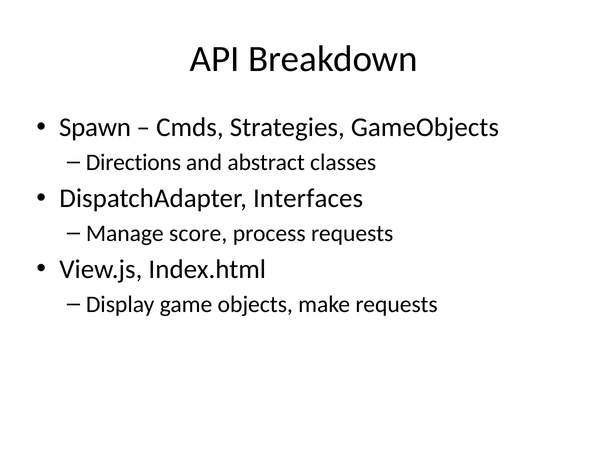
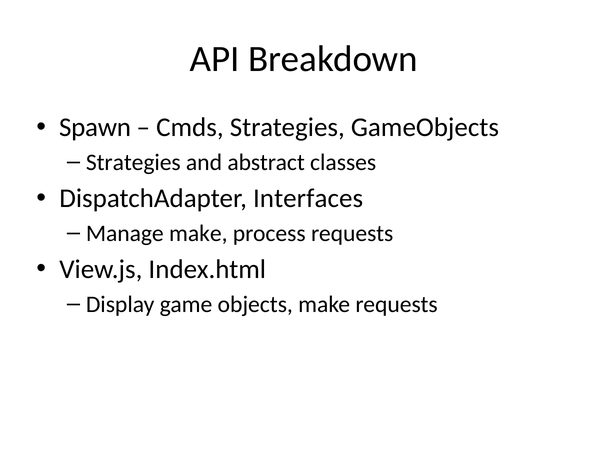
Directions at (133, 162): Directions -> Strategies
Manage score: score -> make
